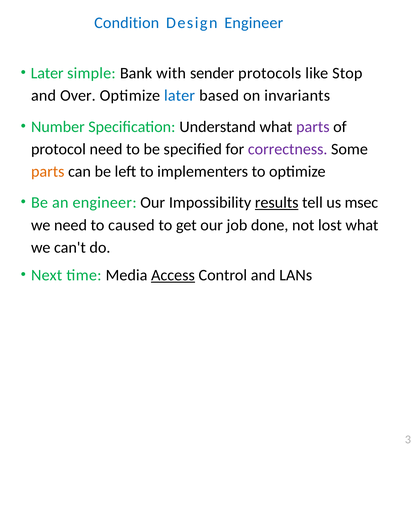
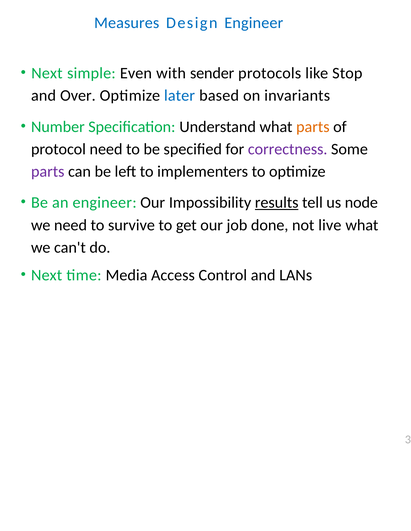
Condition: Condition -> Measures
Later at (47, 73): Later -> Next
Bank: Bank -> Even
parts at (313, 127) colour: purple -> orange
parts at (48, 172) colour: orange -> purple
msec: msec -> node
caused: caused -> survive
lost: lost -> live
Access underline: present -> none
